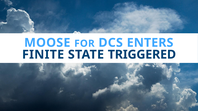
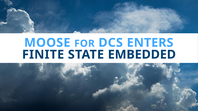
TRIGGERED: TRIGGERED -> EMBEDDED
